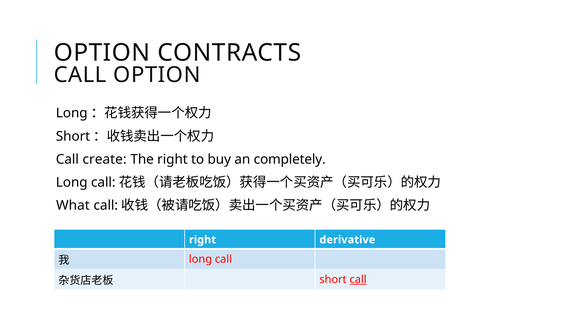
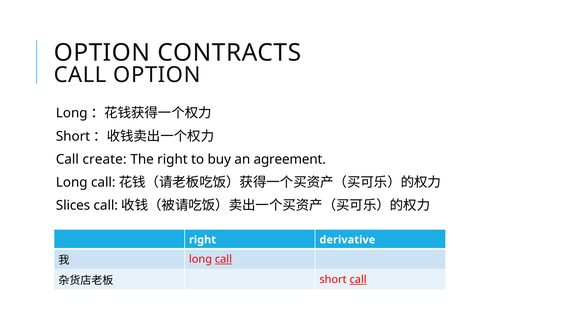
completely: completely -> agreement
What: What -> Slices
call at (223, 259) underline: none -> present
